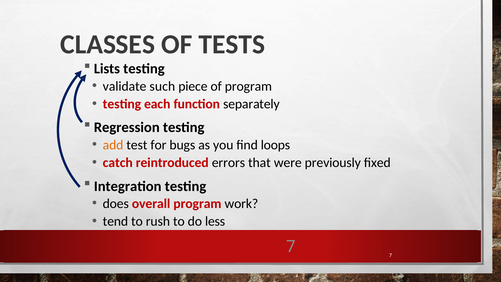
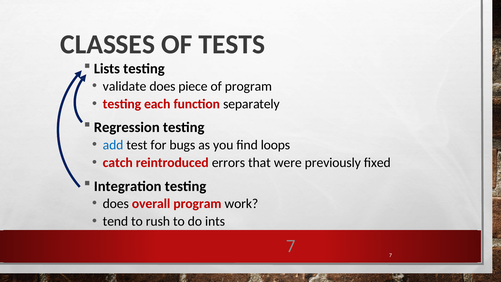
validate such: such -> does
add colour: orange -> blue
less: less -> ints
